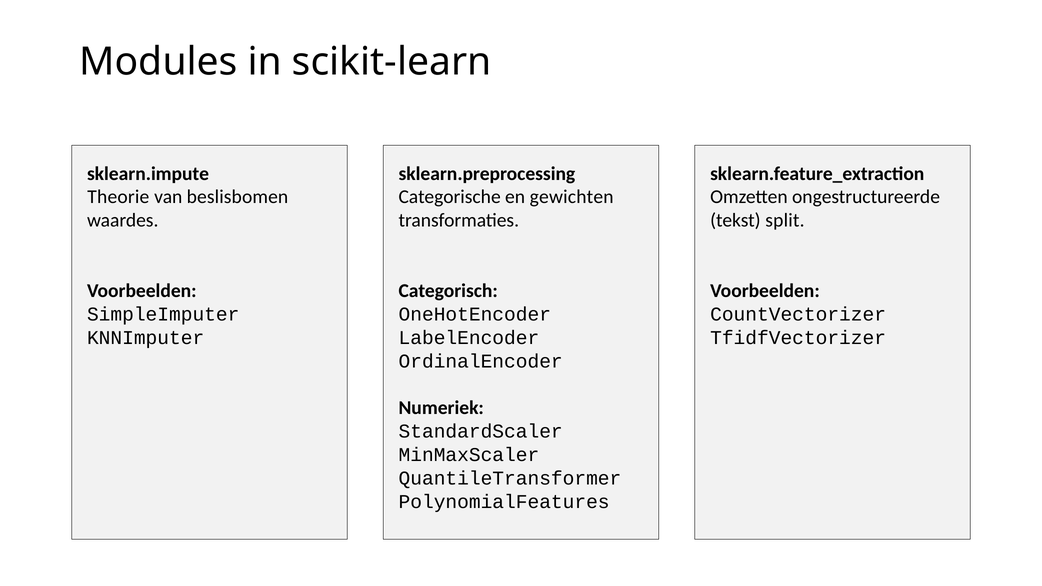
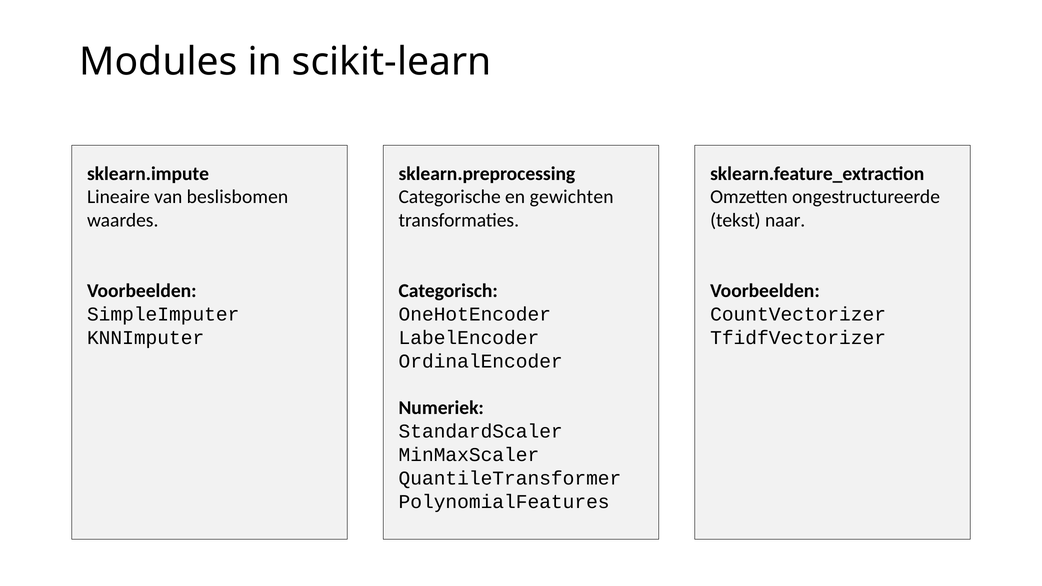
Theorie: Theorie -> Lineaire
split: split -> naar
